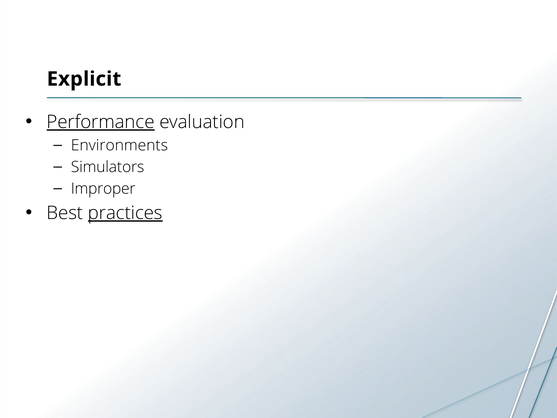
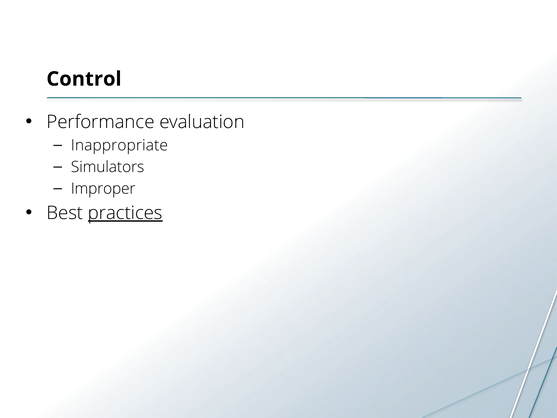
Explicit: Explicit -> Control
Performance underline: present -> none
Environments: Environments -> Inappropriate
